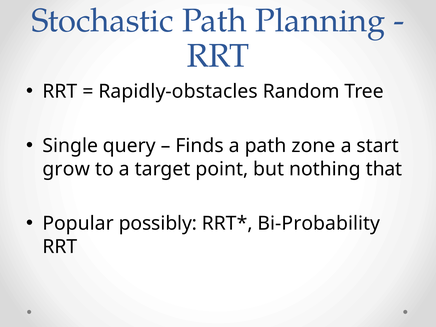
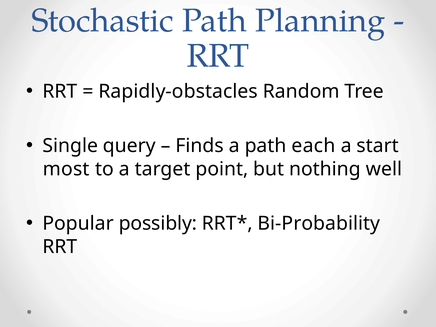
zone: zone -> each
grow: grow -> most
that: that -> well
